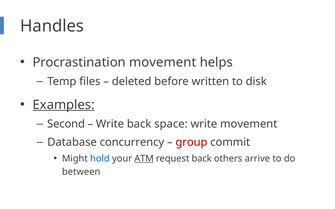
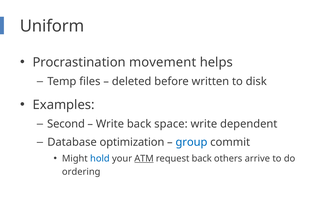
Handles: Handles -> Uniform
Examples underline: present -> none
write movement: movement -> dependent
concurrency: concurrency -> optimization
group colour: red -> blue
between: between -> ordering
